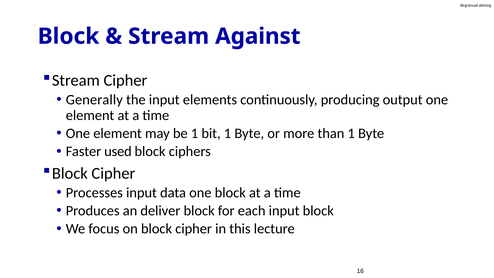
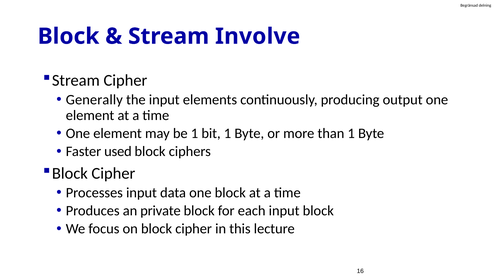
Against: Against -> Involve
deliver: deliver -> private
